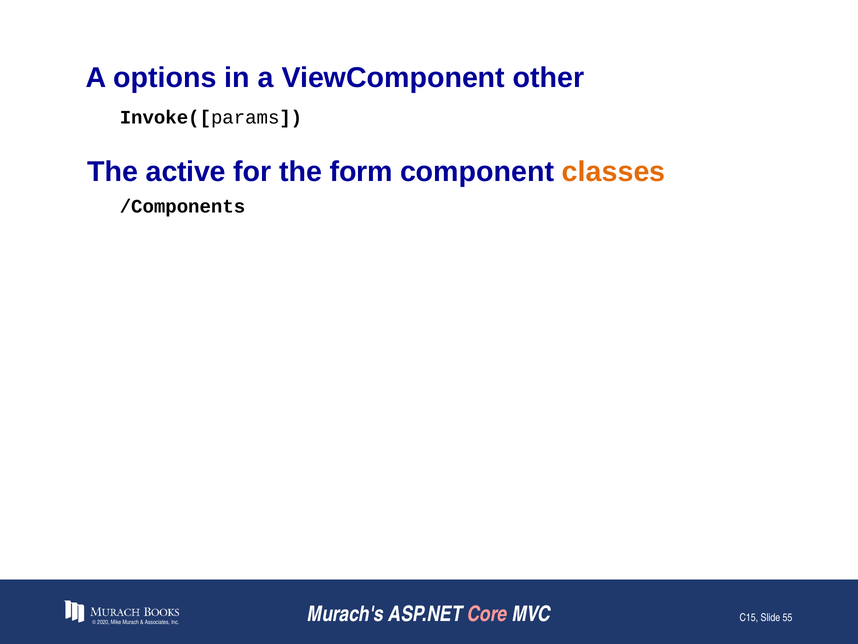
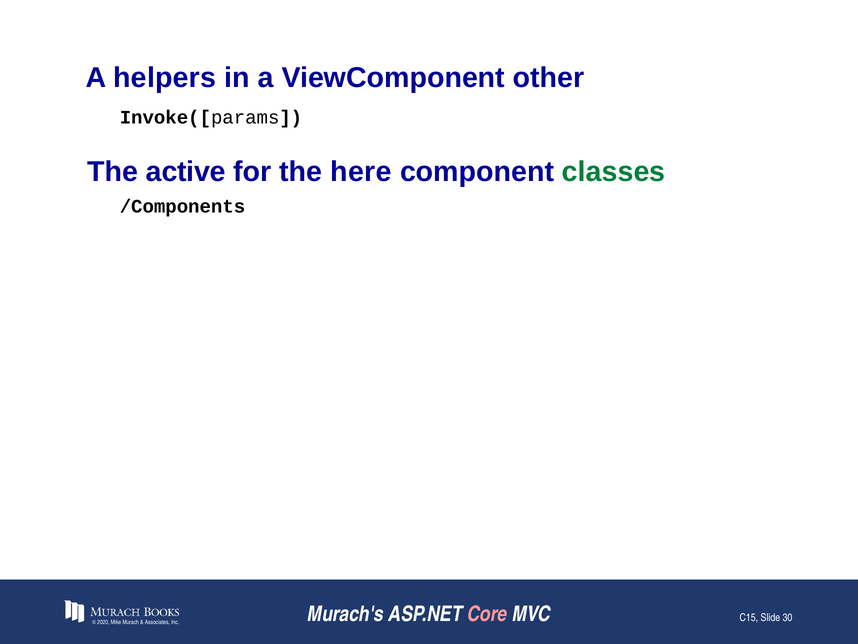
options: options -> helpers
form: form -> here
classes colour: orange -> green
55: 55 -> 30
